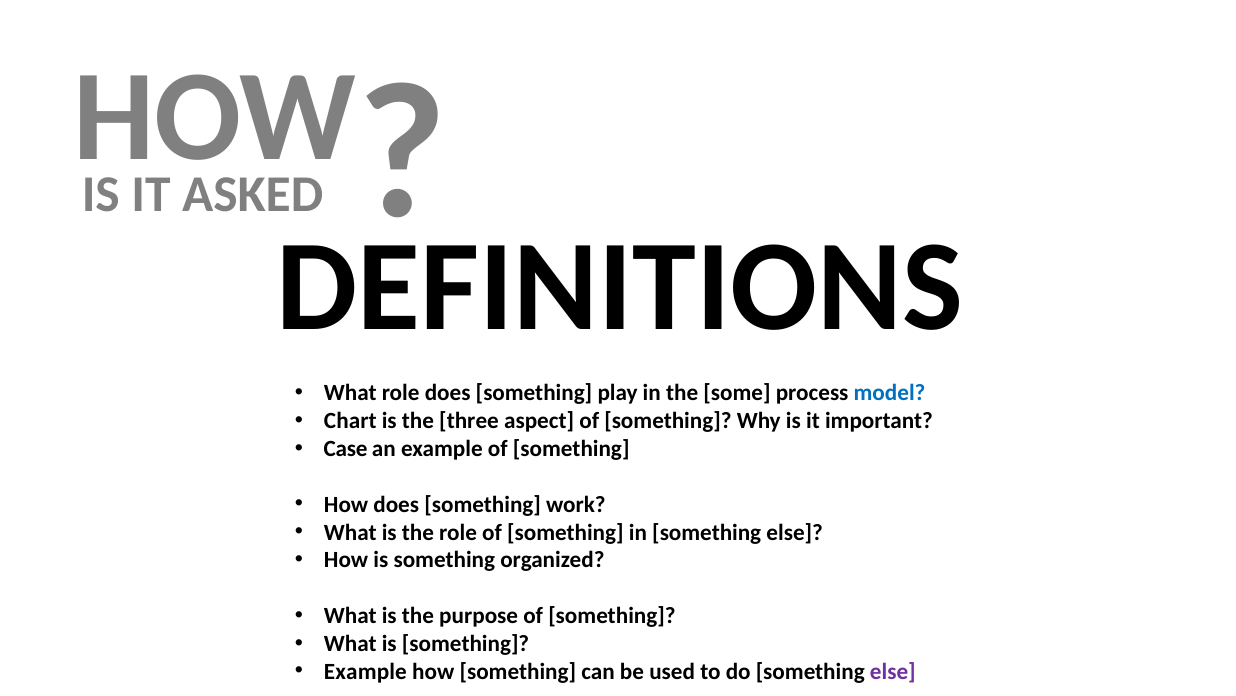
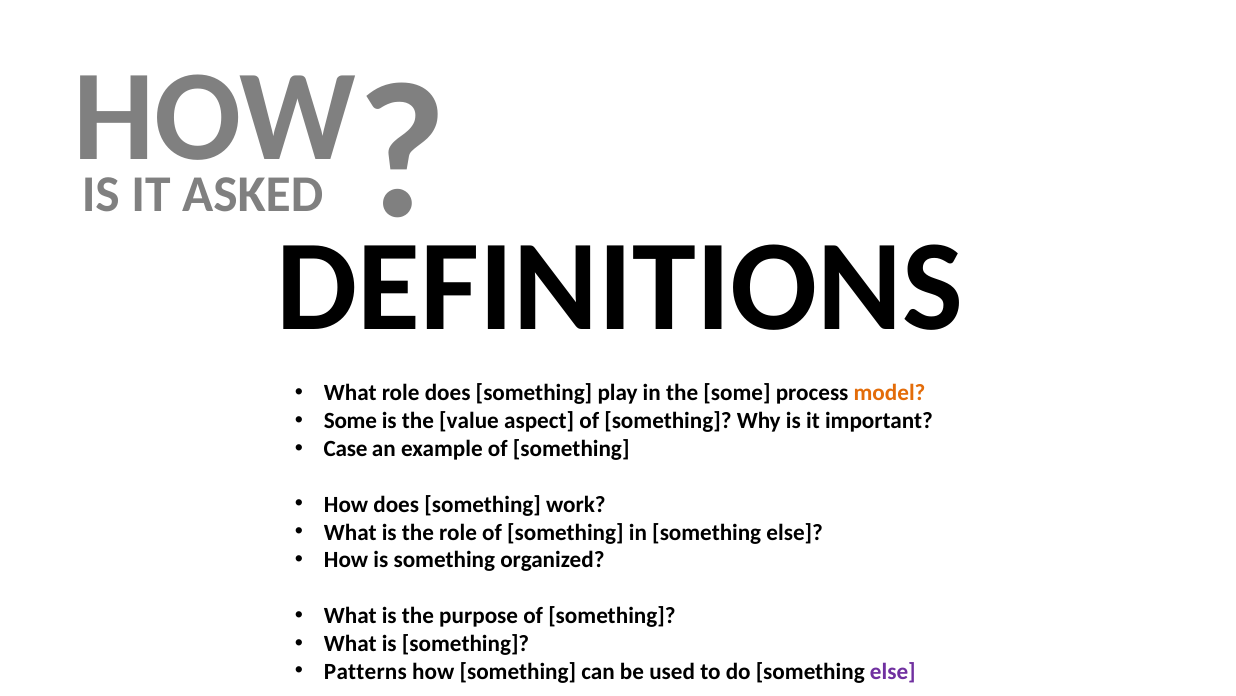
model colour: blue -> orange
Chart at (350, 421): Chart -> Some
three: three -> value
Example at (365, 671): Example -> Patterns
